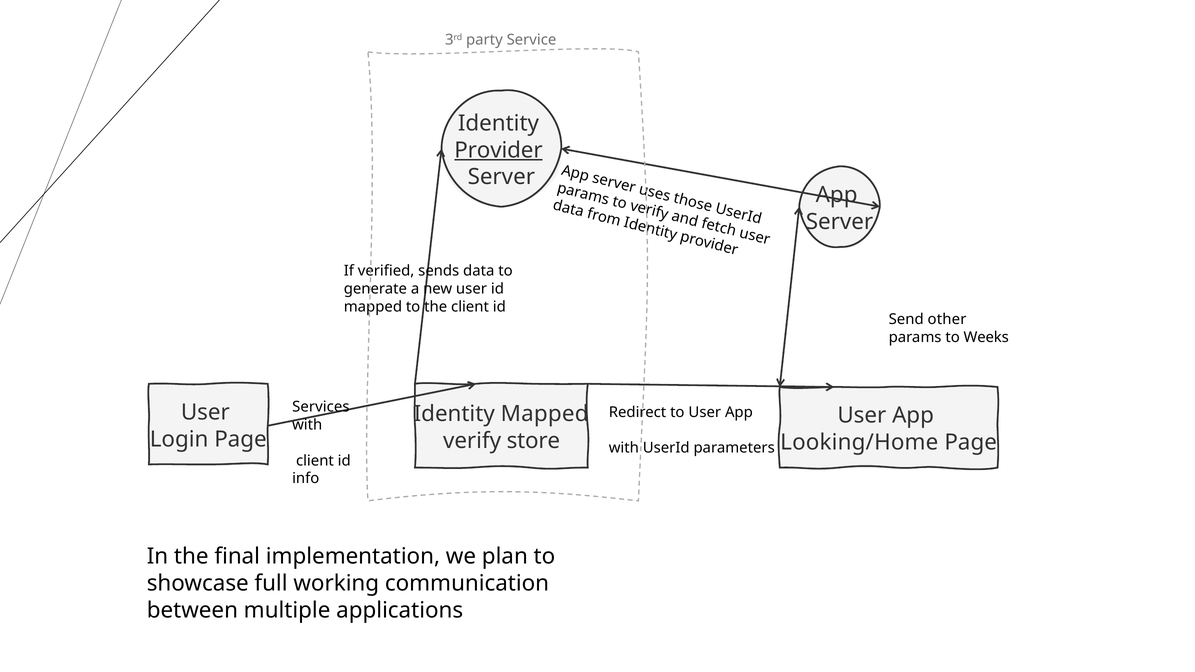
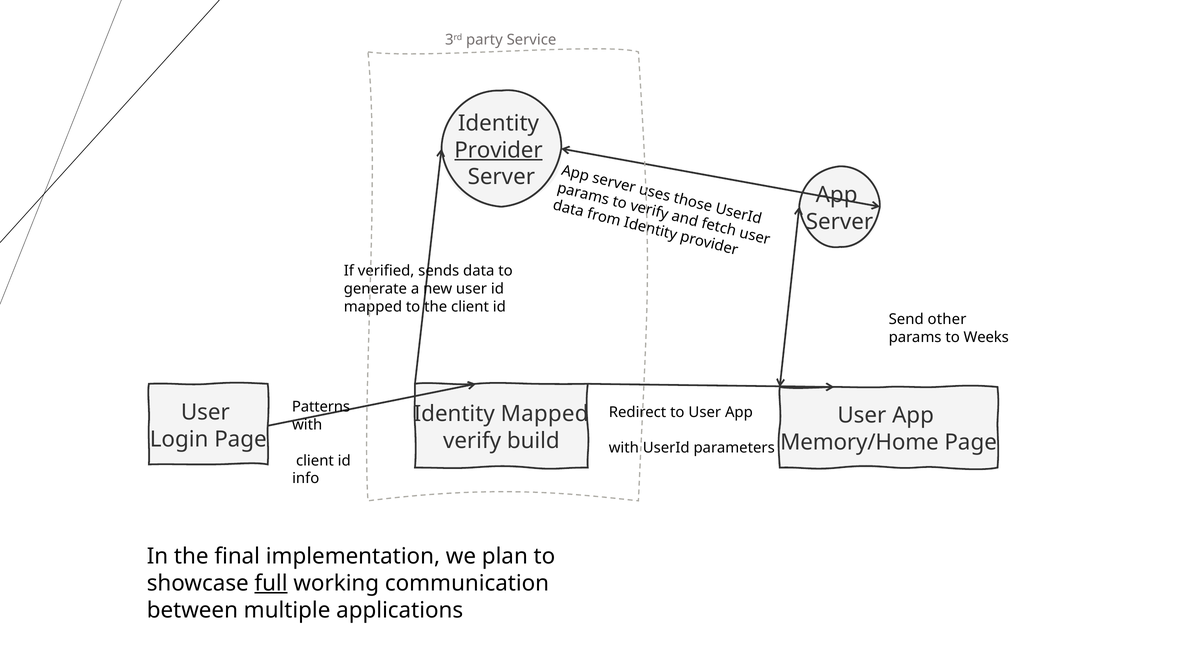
Services: Services -> Patterns
store: store -> build
Looking/Home: Looking/Home -> Memory/Home
full underline: none -> present
